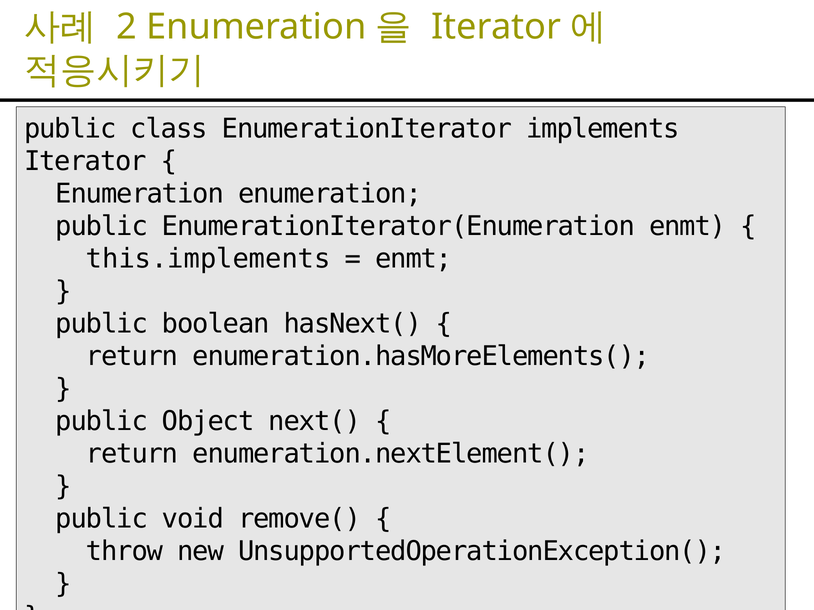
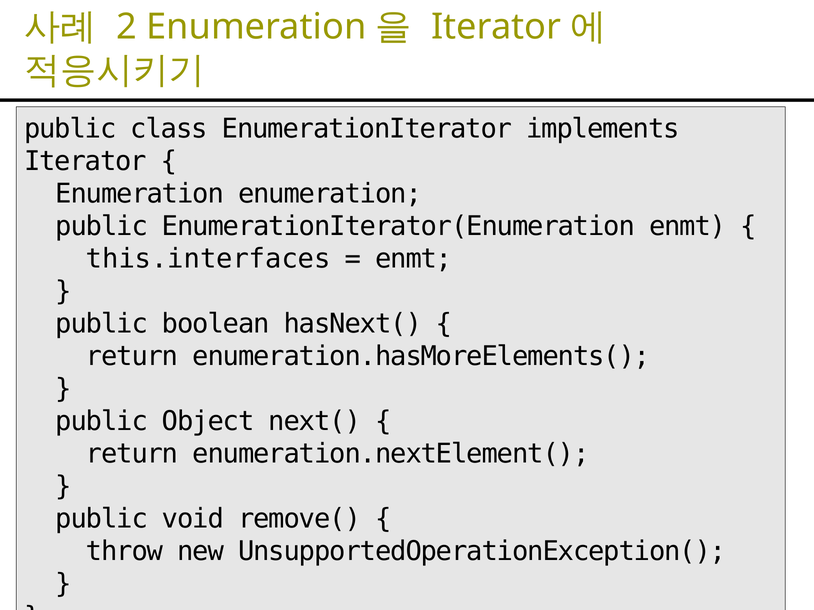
this.implements: this.implements -> this.interfaces
